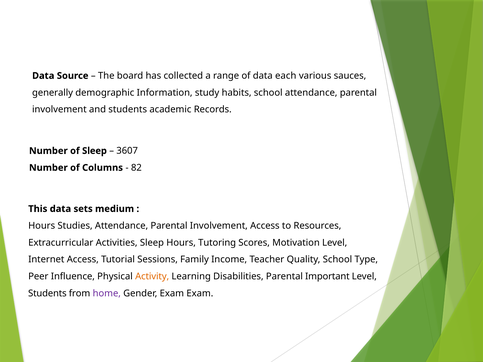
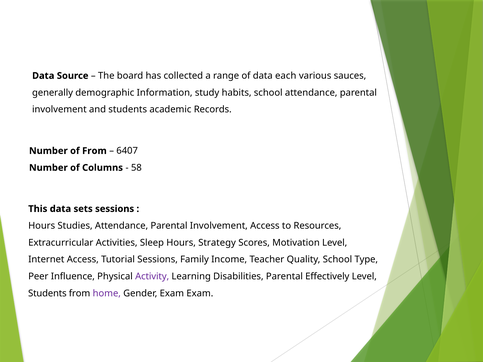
of Sleep: Sleep -> From
3607: 3607 -> 6407
82: 82 -> 58
sets medium: medium -> sessions
Tutoring: Tutoring -> Strategy
Activity colour: orange -> purple
Important: Important -> Effectively
